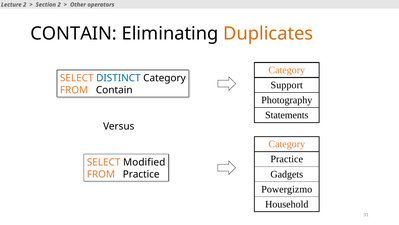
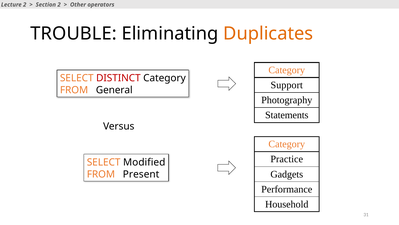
CONTAIN at (74, 34): CONTAIN -> TROUBLE
DISTINCT colour: blue -> red
FROM Contain: Contain -> General
FROM Practice: Practice -> Present
Powergizmo: Powergizmo -> Performance
